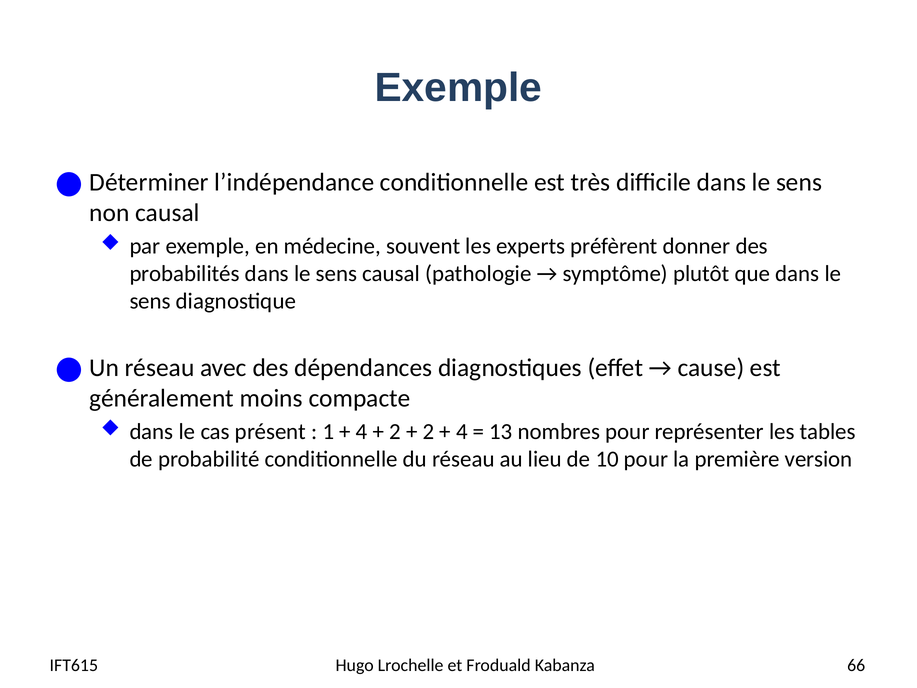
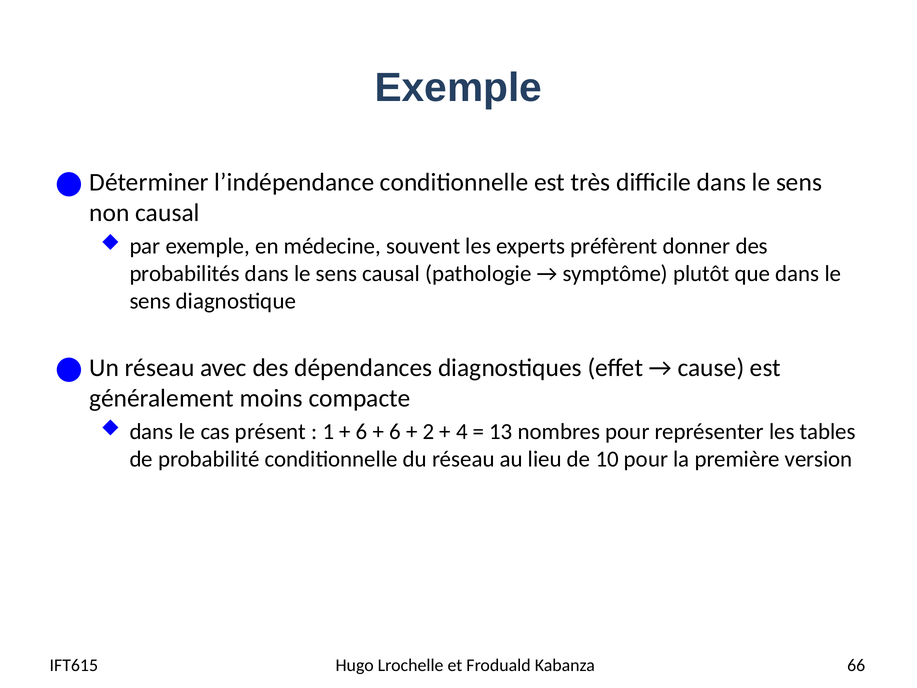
4 at (362, 432): 4 -> 6
2 at (395, 432): 2 -> 6
